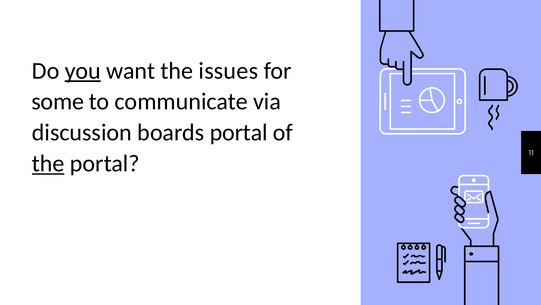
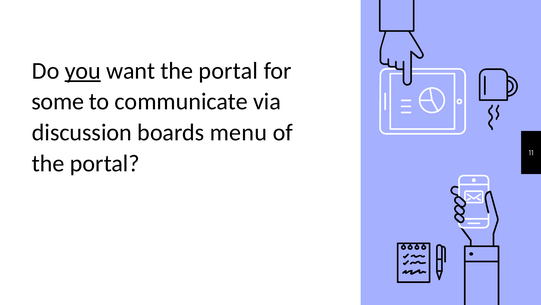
want the issues: issues -> portal
boards portal: portal -> menu
the at (48, 163) underline: present -> none
